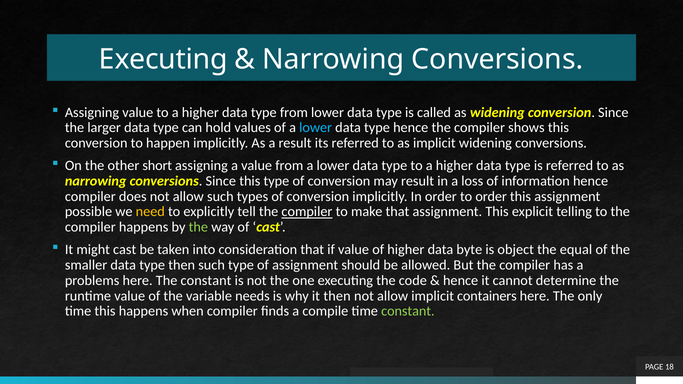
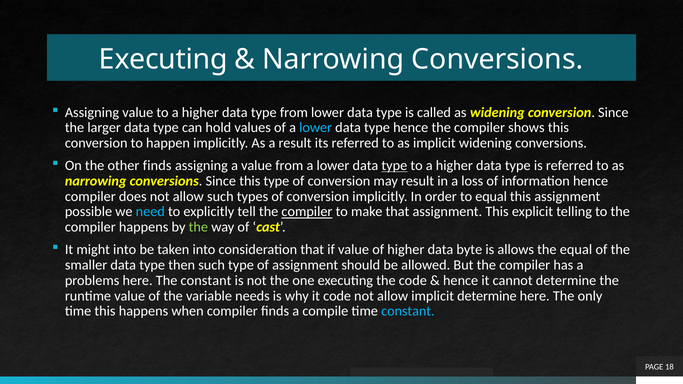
other short: short -> finds
type at (394, 166) underline: none -> present
to order: order -> equal
need colour: yellow -> light blue
might cast: cast -> into
object: object -> allows
it then: then -> code
implicit containers: containers -> determine
constant at (408, 311) colour: light green -> light blue
